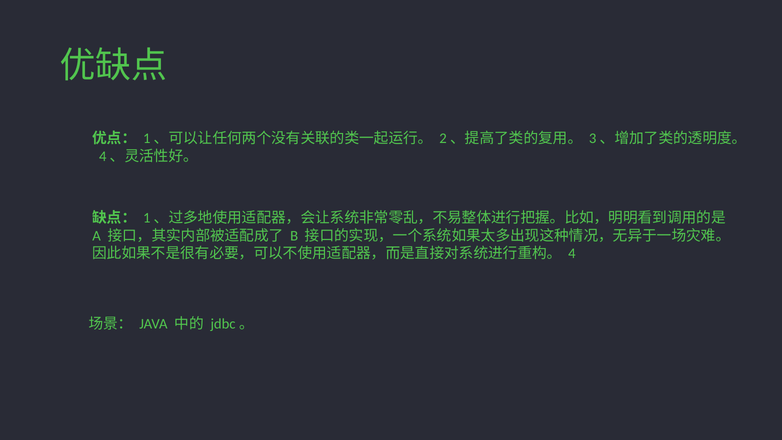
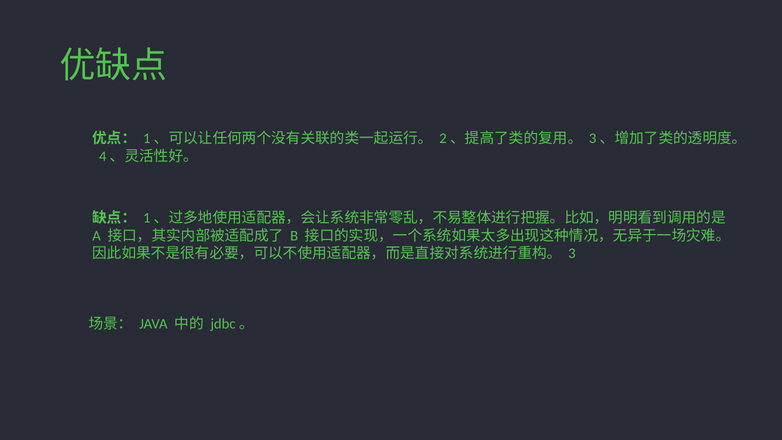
4: 4 -> 3
